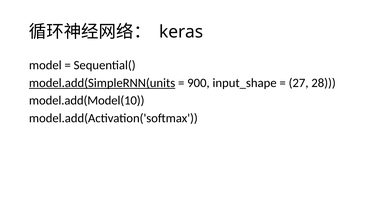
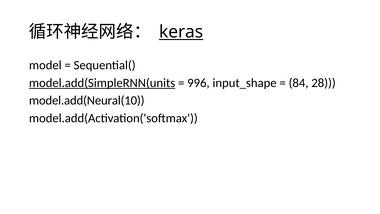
keras underline: none -> present
900: 900 -> 996
27: 27 -> 84
model.add(Model(10: model.add(Model(10 -> model.add(Neural(10
